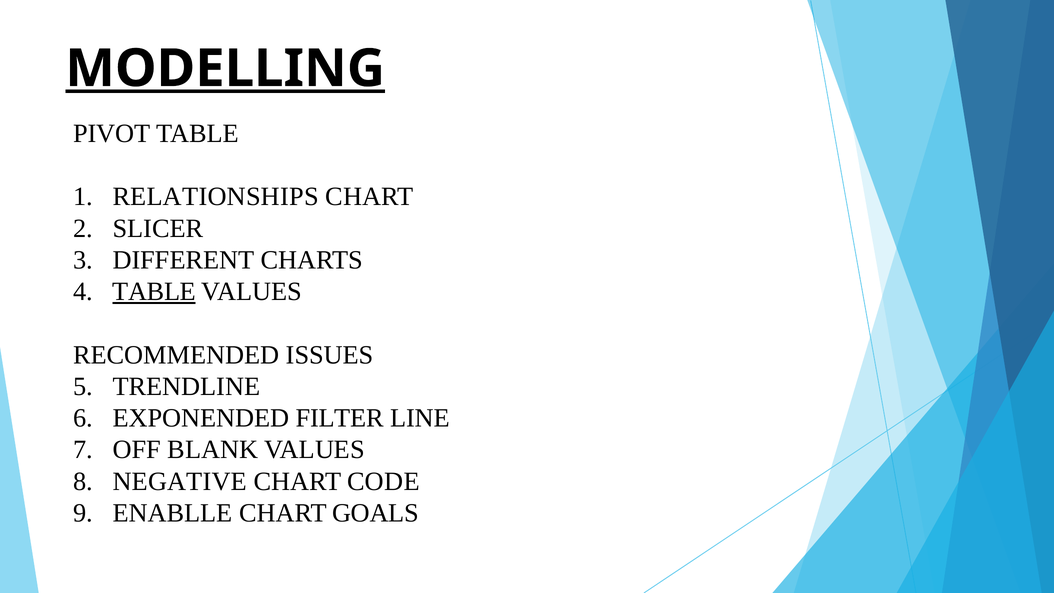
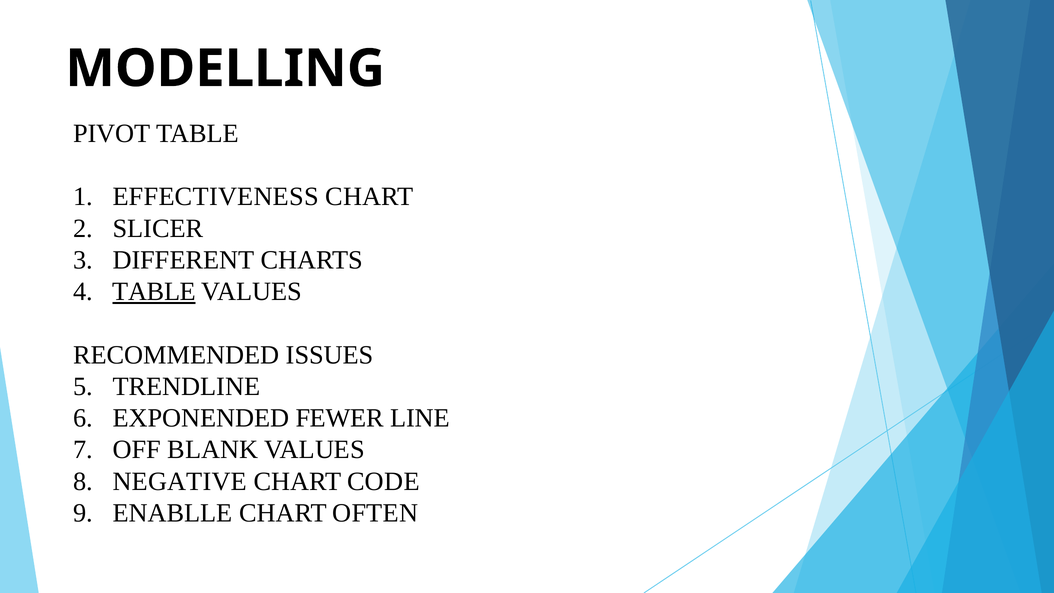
MODELLING underline: present -> none
RELATIONSHIPS: RELATIONSHIPS -> EFFECTIVENESS
FILTER: FILTER -> FEWER
GOALS: GOALS -> OFTEN
